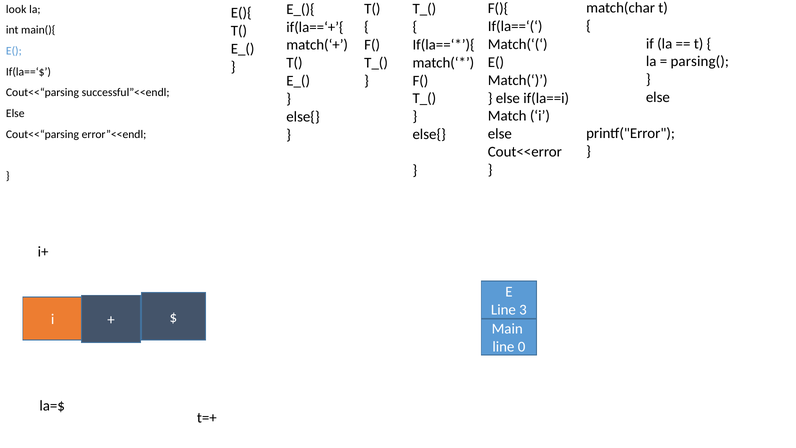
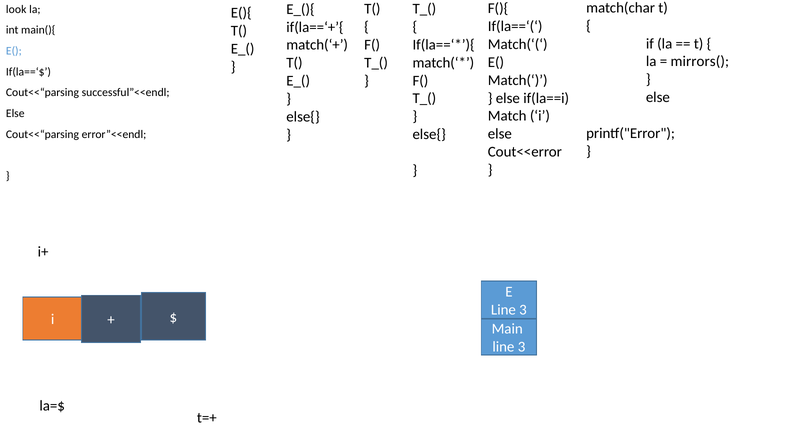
parsing(: parsing( -> mirrors(
0 at (522, 347): 0 -> 3
